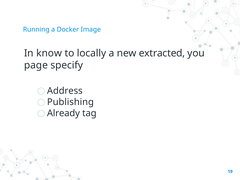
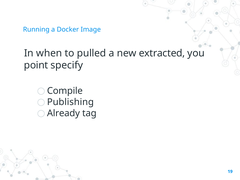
know: know -> when
locally: locally -> pulled
page: page -> point
Address: Address -> Compile
